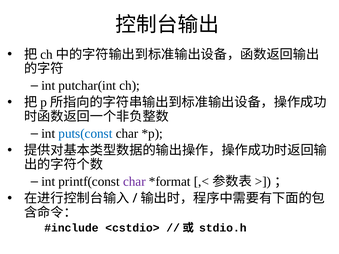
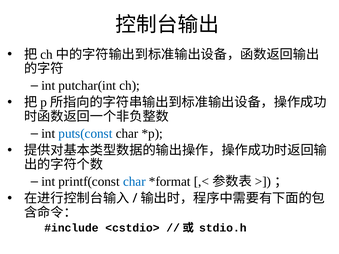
char at (134, 182) colour: purple -> blue
